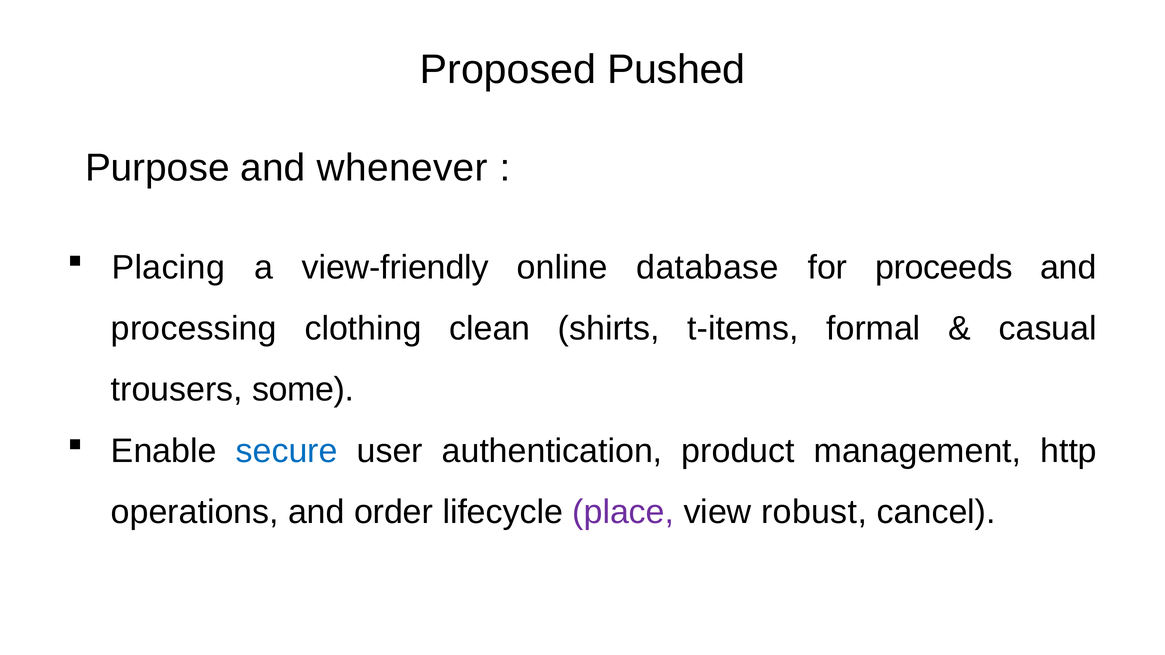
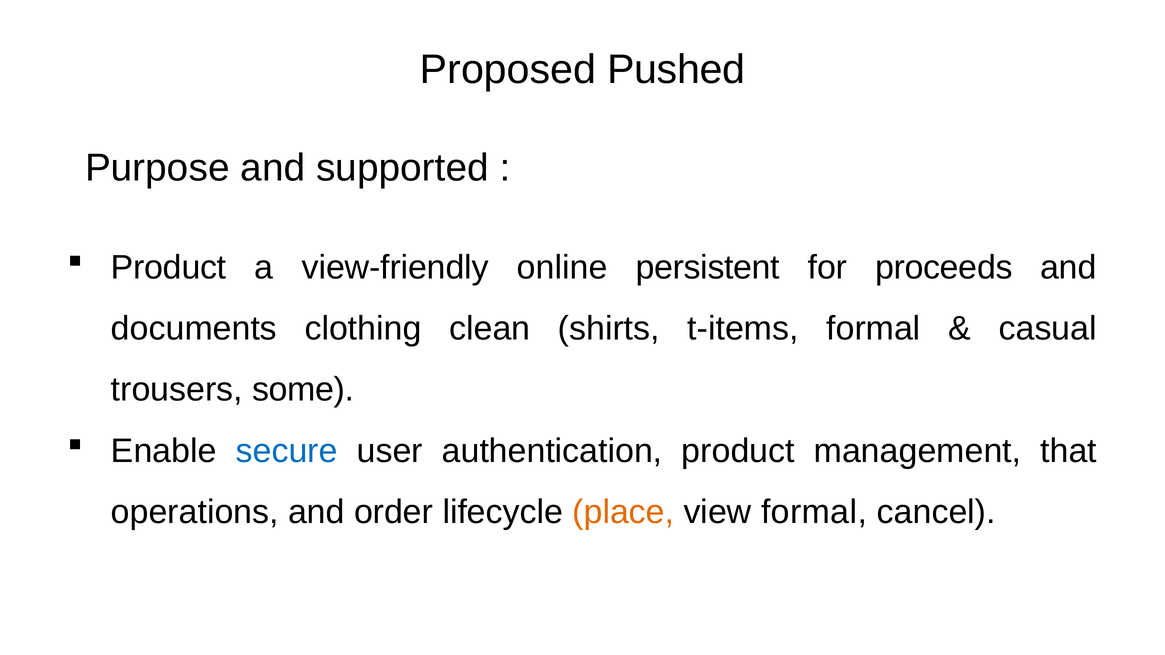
whenever: whenever -> supported
Placing at (168, 267): Placing -> Product
database: database -> persistent
processing: processing -> documents
http: http -> that
place colour: purple -> orange
view robust: robust -> formal
